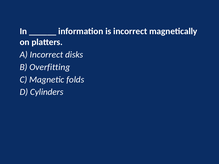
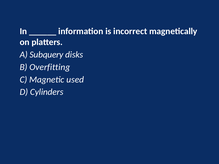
A Incorrect: Incorrect -> Subquery
folds: folds -> used
